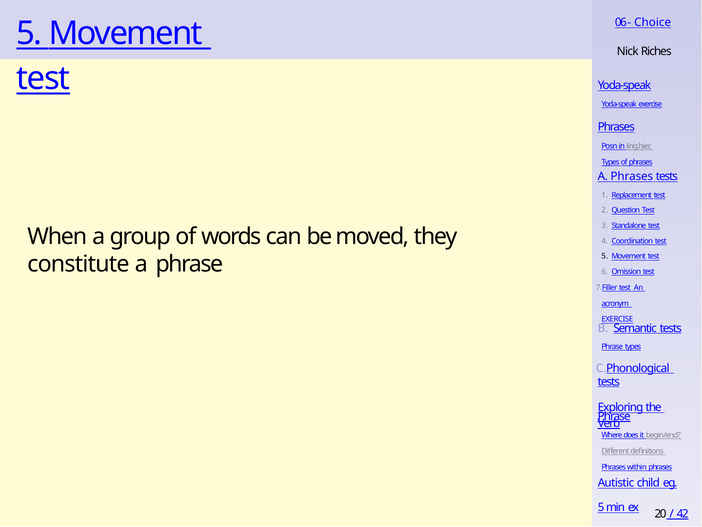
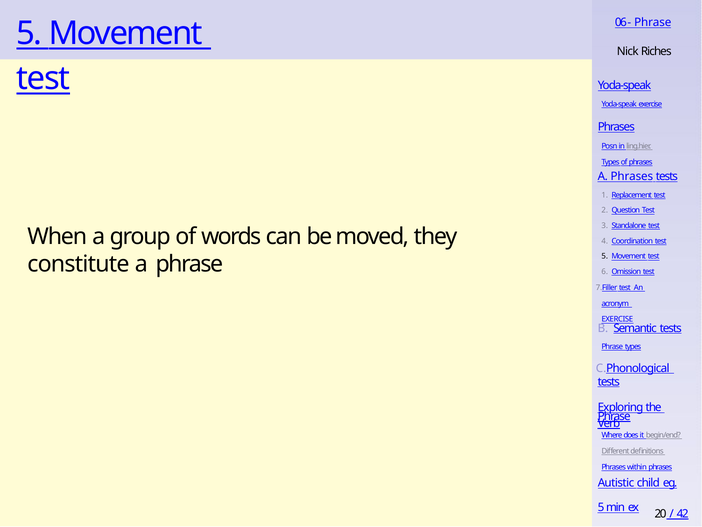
Choice at (653, 23): Choice -> Phrase
